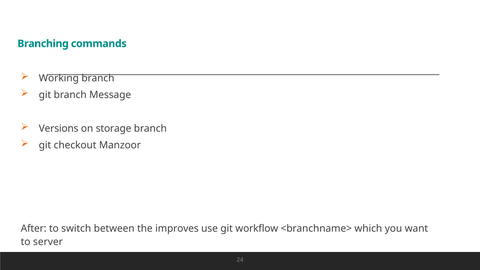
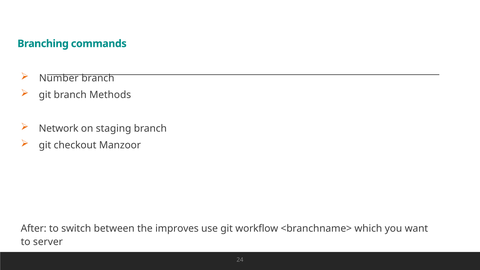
Working: Working -> Number
Message: Message -> Methods
Versions: Versions -> Network
storage: storage -> staging
